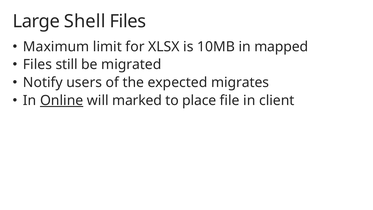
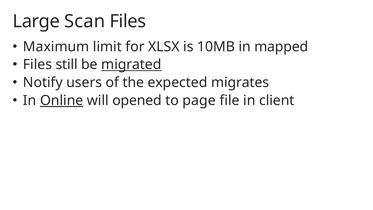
Shell: Shell -> Scan
migrated underline: none -> present
marked: marked -> opened
place: place -> page
